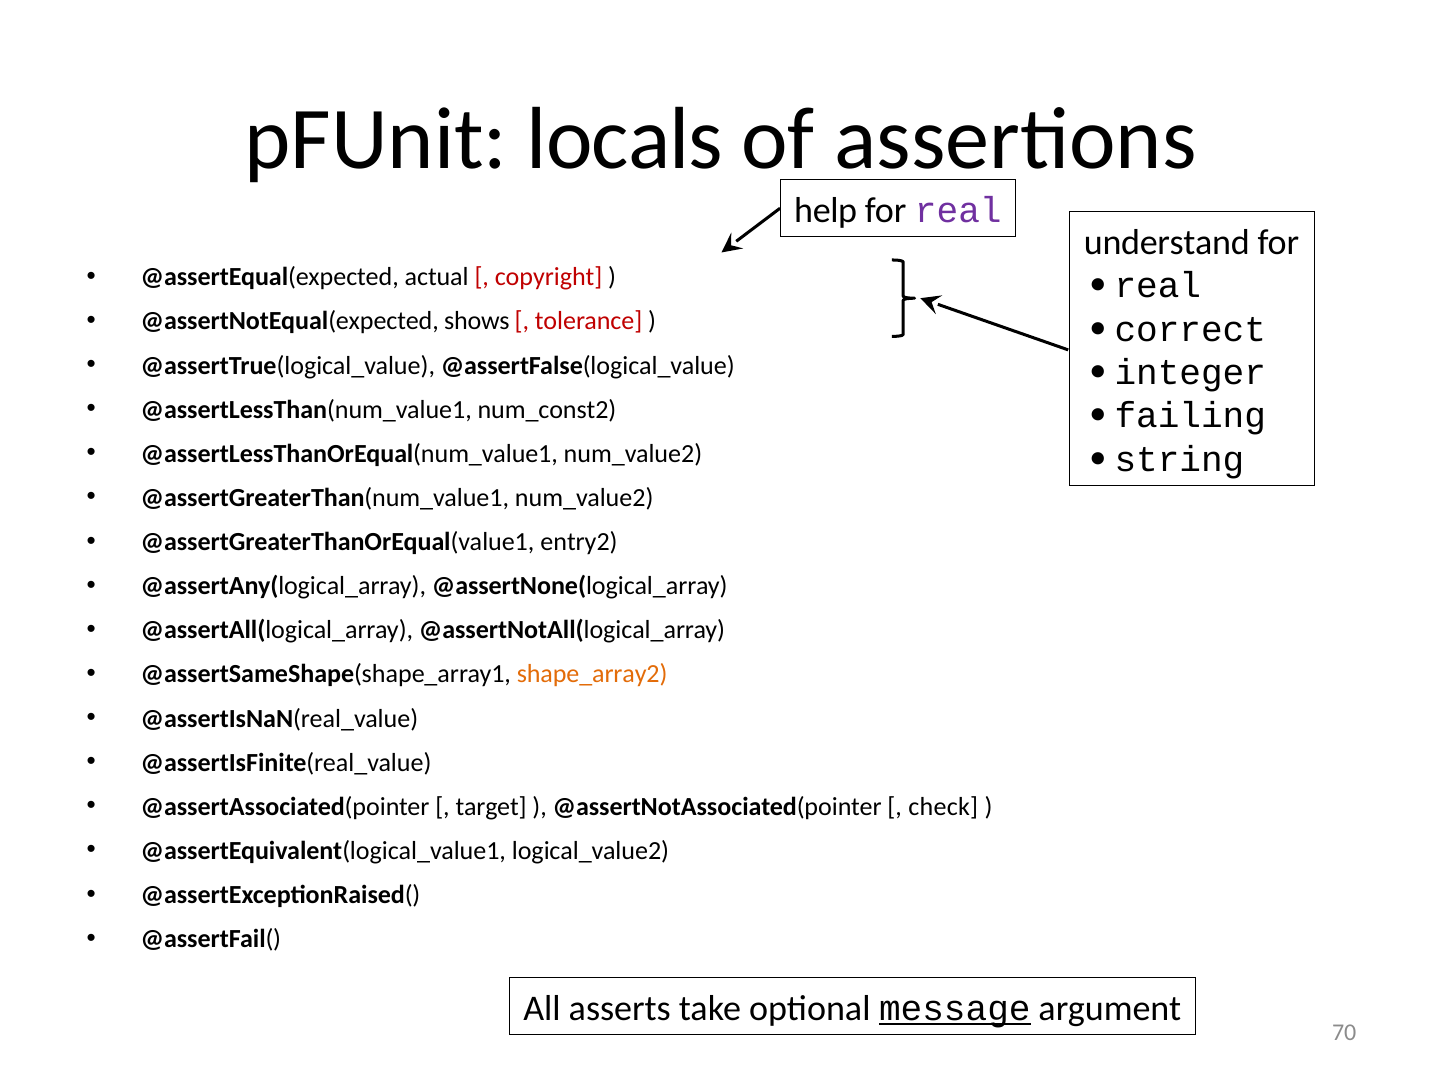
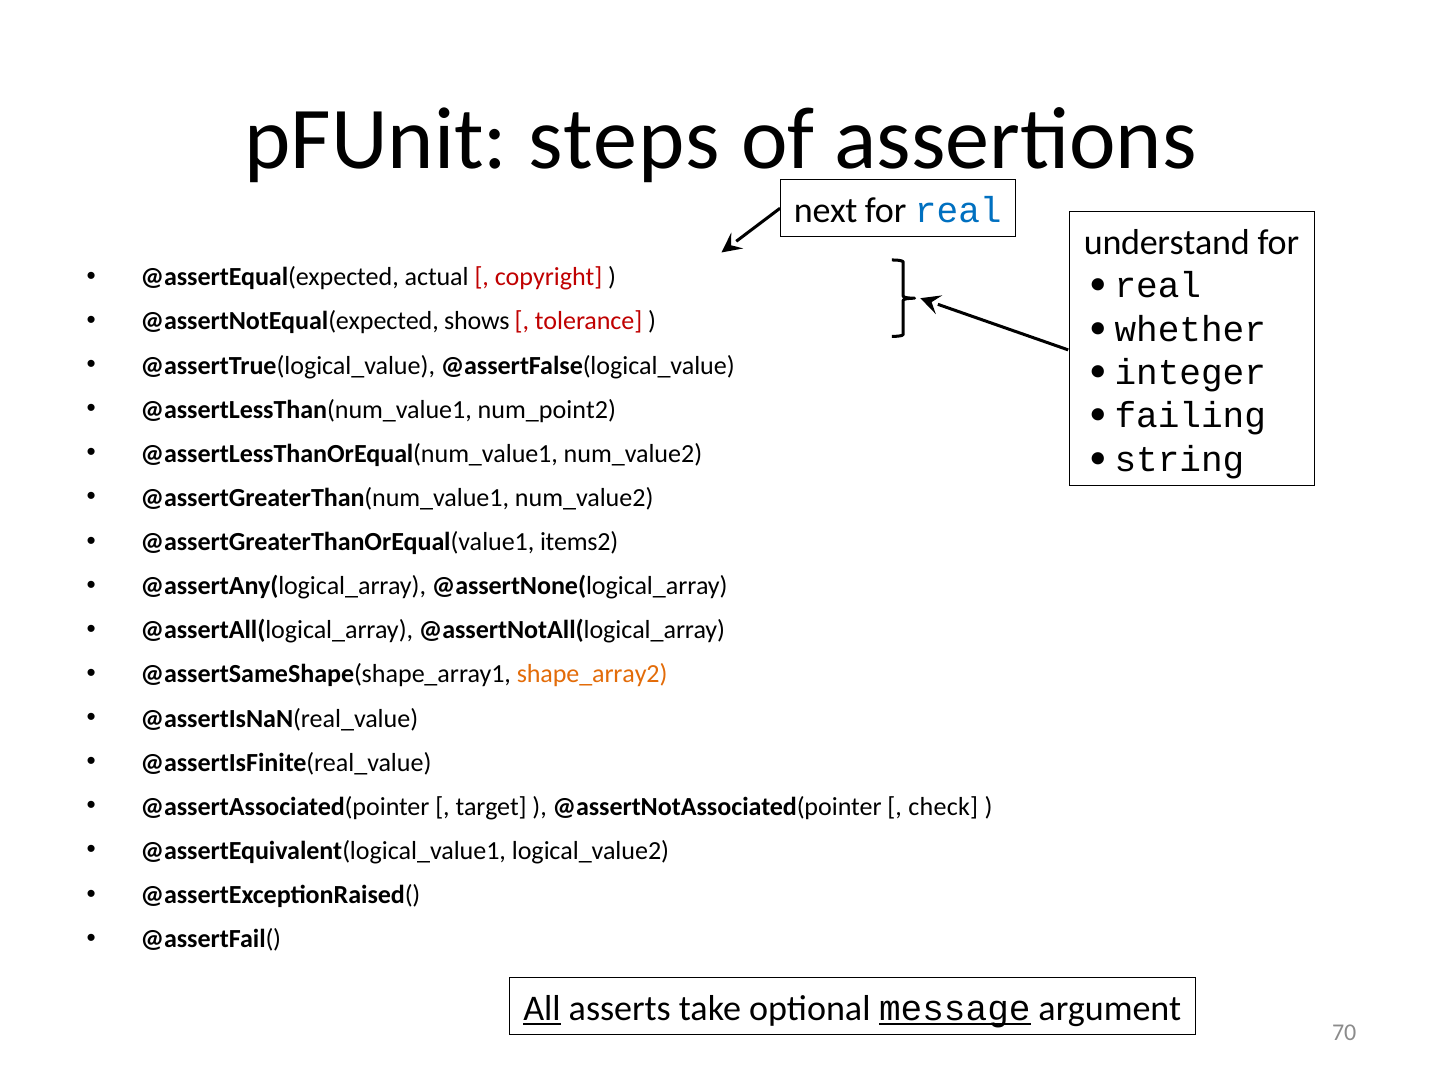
locals: locals -> steps
help: help -> next
real at (958, 211) colour: purple -> blue
correct: correct -> whether
num_const2: num_const2 -> num_point2
entry2: entry2 -> items2
All underline: none -> present
